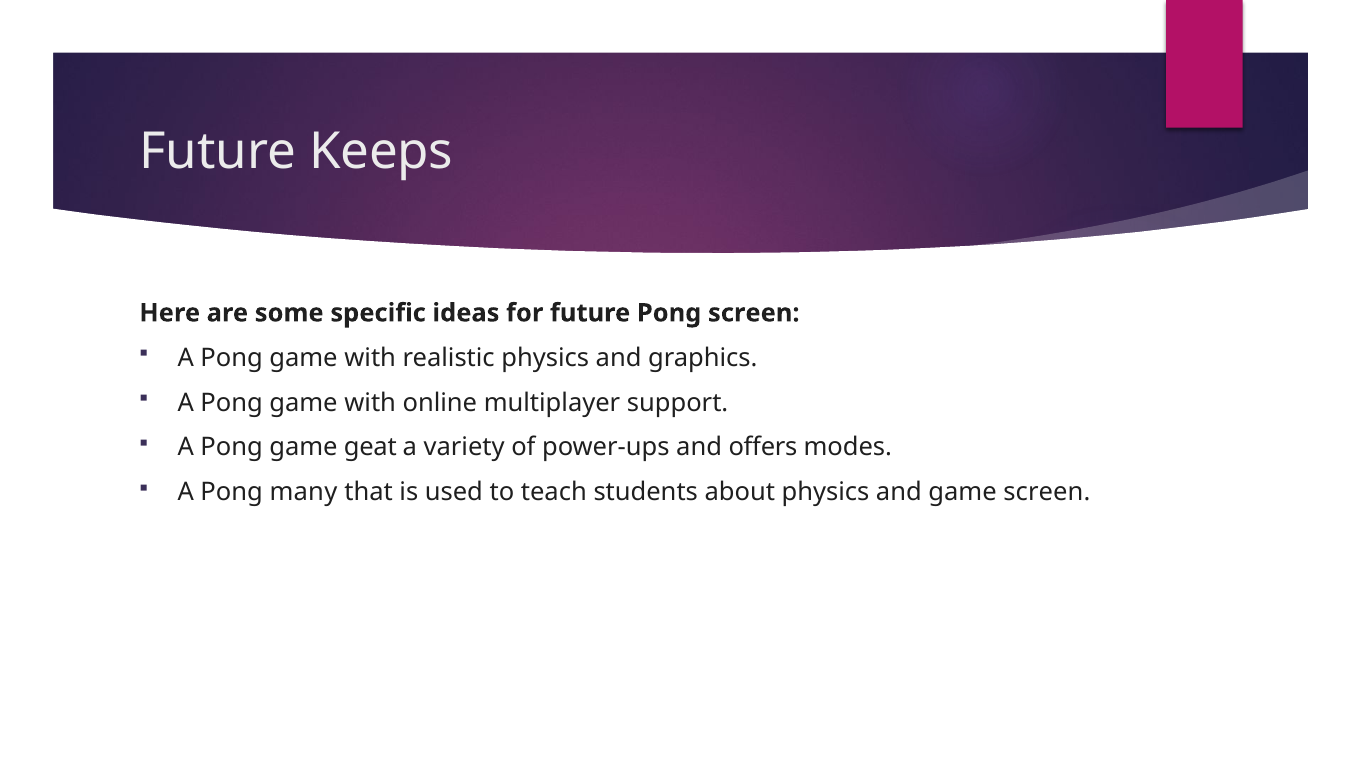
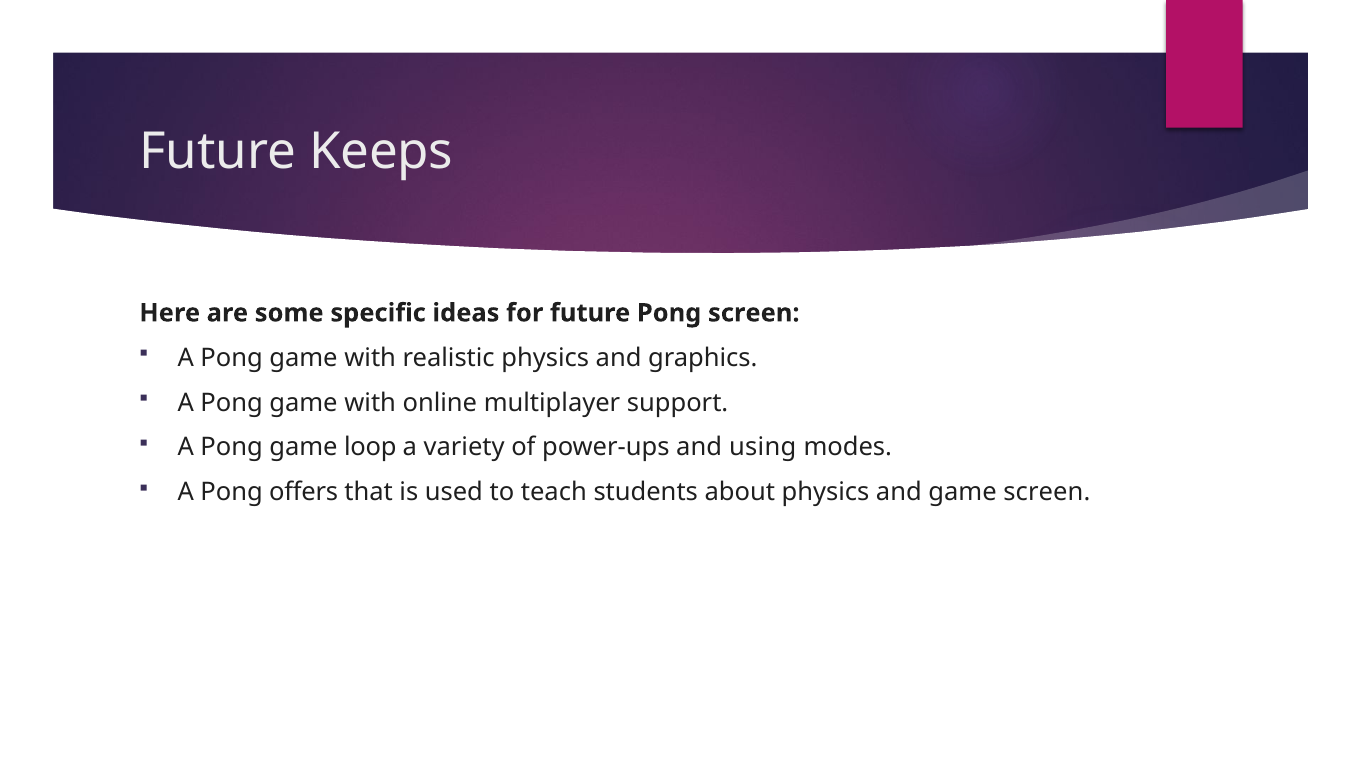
geat: geat -> loop
offers: offers -> using
many: many -> offers
